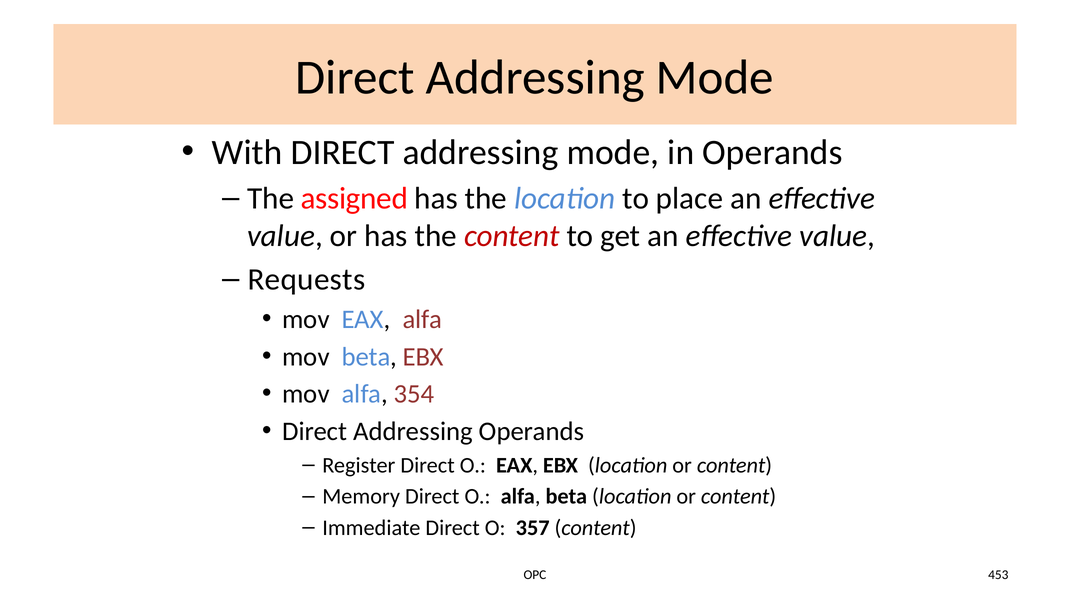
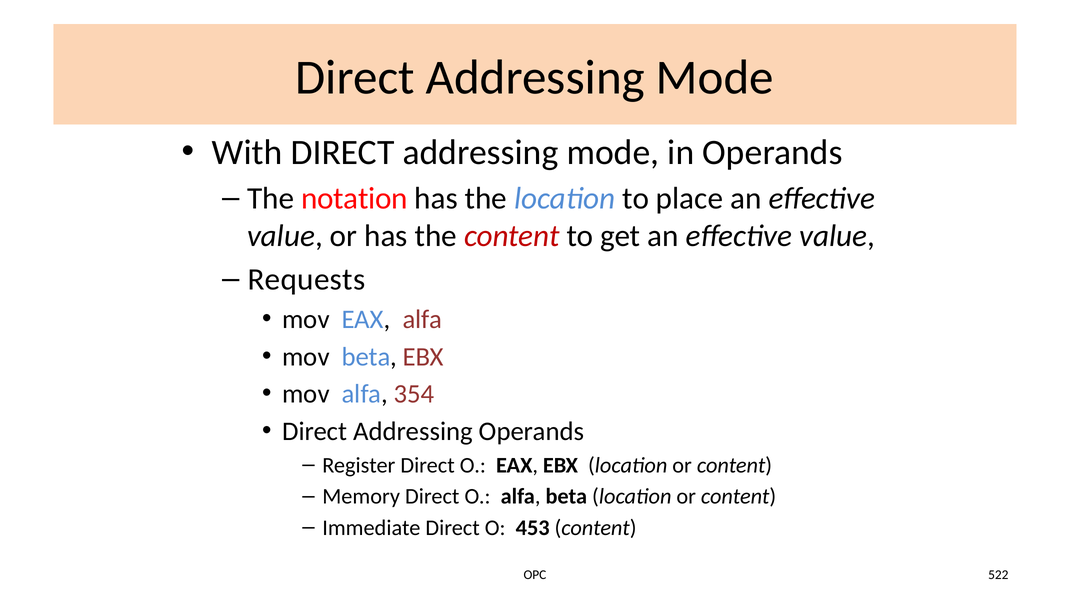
assigned: assigned -> notation
357: 357 -> 453
453: 453 -> 522
